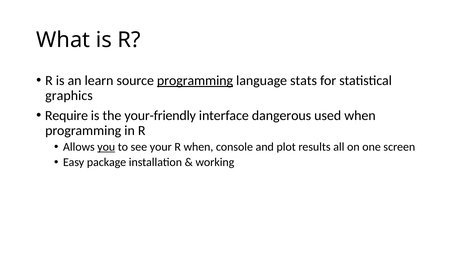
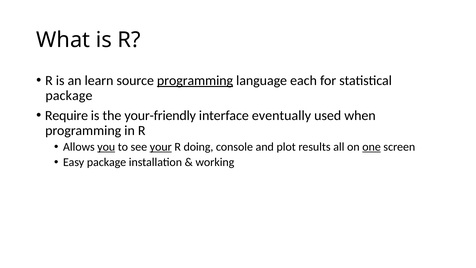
stats: stats -> each
graphics at (69, 95): graphics -> package
dangerous: dangerous -> eventually
your underline: none -> present
R when: when -> doing
one underline: none -> present
